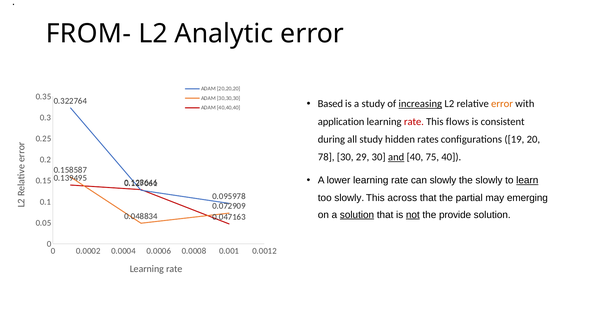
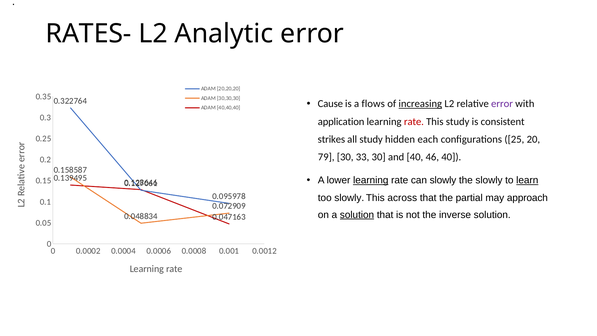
FROM-: FROM- -> RATES-
Based: Based -> Cause
a study: study -> flows
error at (502, 104) colour: orange -> purple
This flows: flows -> study
during: during -> strikes
rates: rates -> each
19: 19 -> 25
78: 78 -> 79
29: 29 -> 33
and underline: present -> none
75: 75 -> 46
learning at (371, 180) underline: none -> present
emerging: emerging -> approach
not underline: present -> none
provide: provide -> inverse
